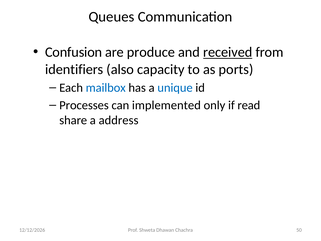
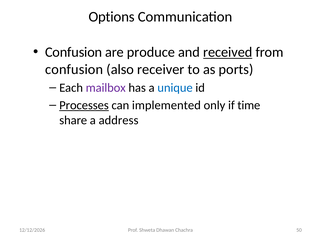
Queues: Queues -> Options
identifiers at (74, 69): identifiers -> confusion
capacity: capacity -> receiver
mailbox colour: blue -> purple
Processes underline: none -> present
read: read -> time
